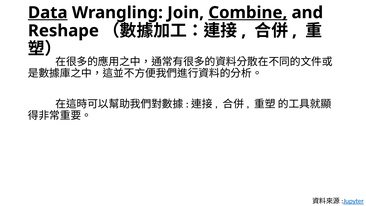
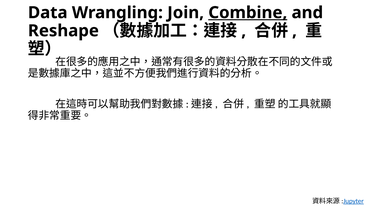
Data underline: present -> none
